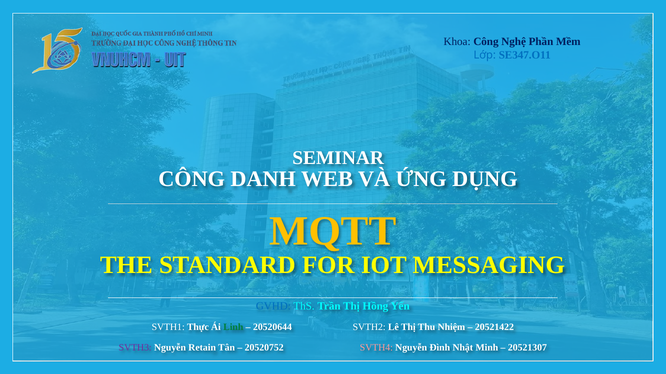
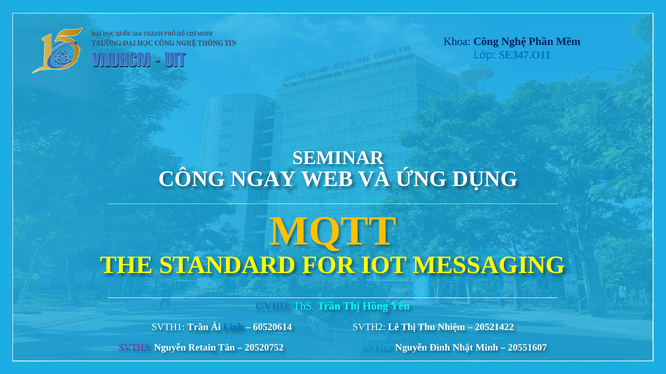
DANH: DANH -> NGAY
SVTH1 Thực: Thực -> Trần
Linh colour: green -> blue
20520644: 20520644 -> 60520614
SVTH4 colour: pink -> light blue
20521307: 20521307 -> 20551607
